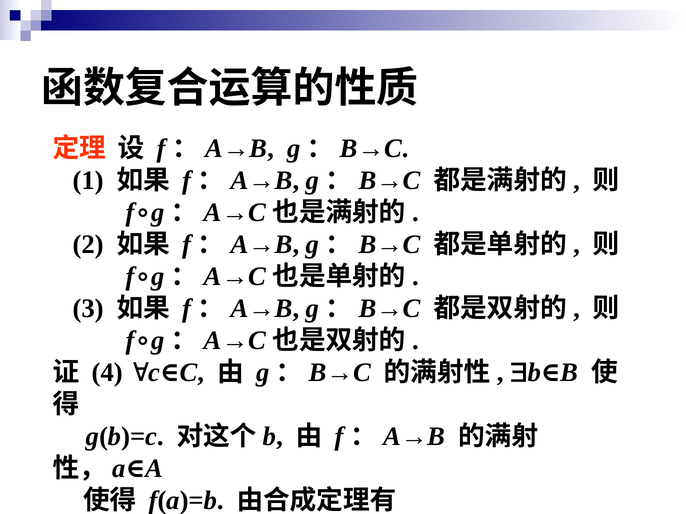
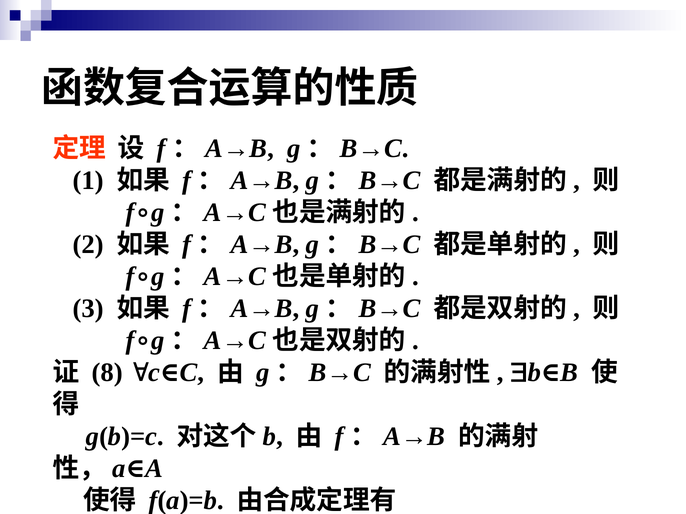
4: 4 -> 8
